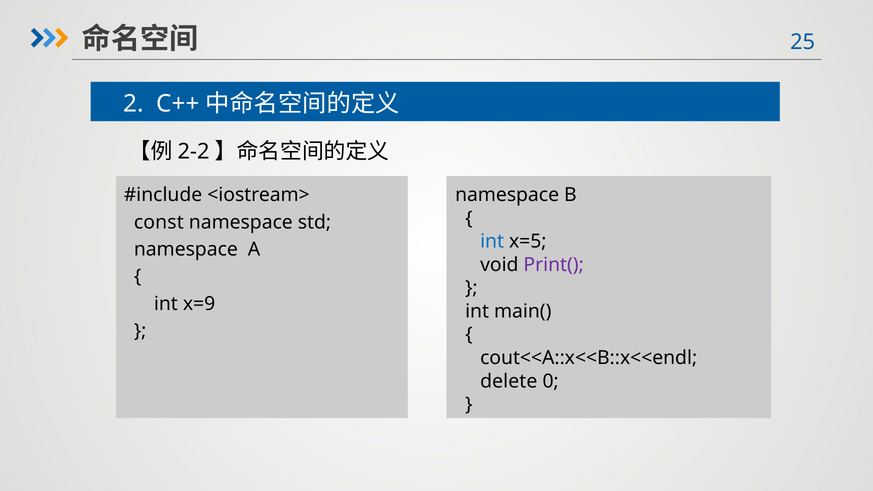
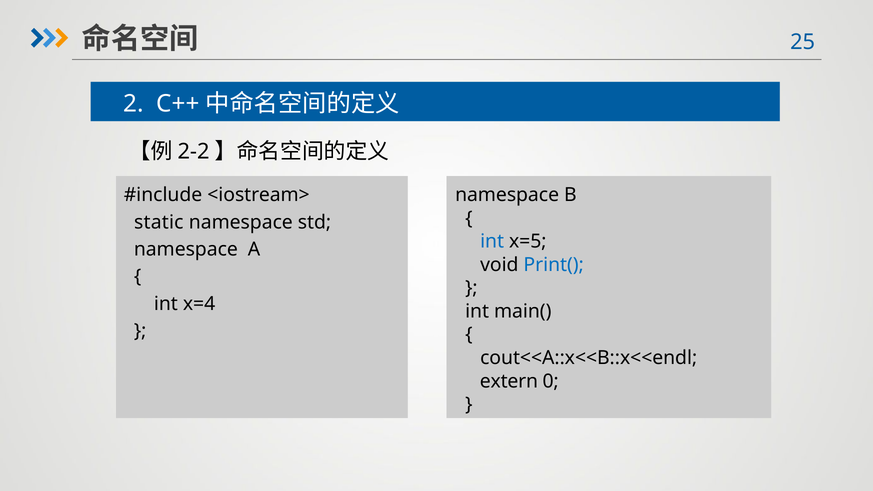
const: const -> static
Print( colour: purple -> blue
x=9: x=9 -> x=4
delete: delete -> extern
